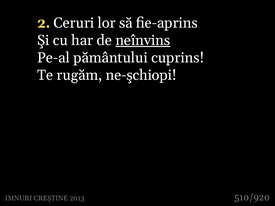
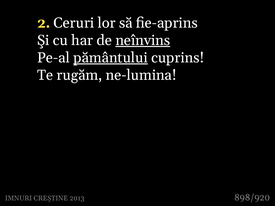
pământului underline: none -> present
ne-şchiopi: ne-şchiopi -> ne-lumina
510/920: 510/920 -> 898/920
